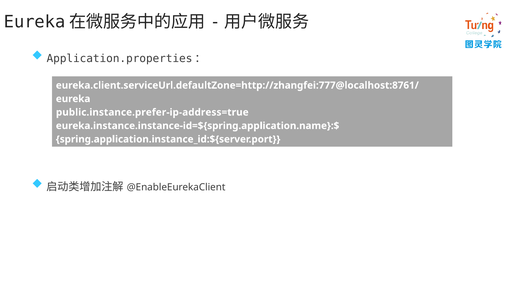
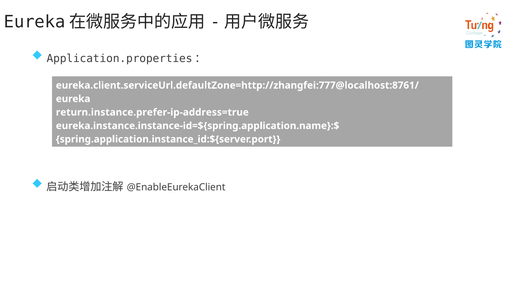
public.instance.prefer-ip-address=true: public.instance.prefer-ip-address=true -> return.instance.prefer-ip-address=true
